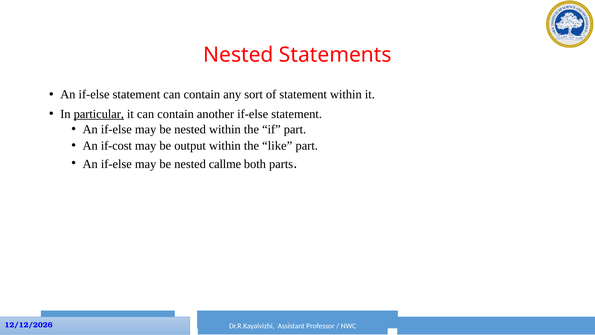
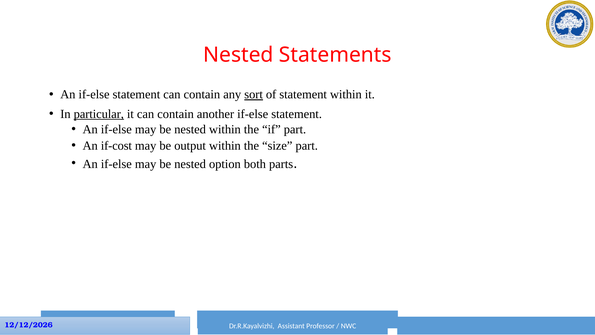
sort underline: none -> present
like: like -> size
callme: callme -> option
